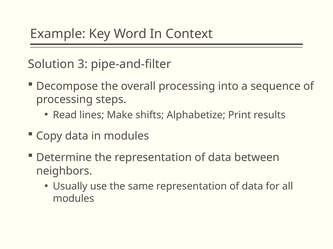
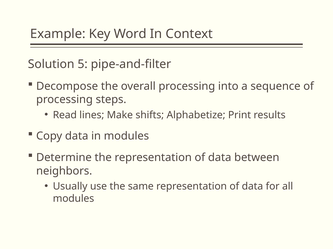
3: 3 -> 5
